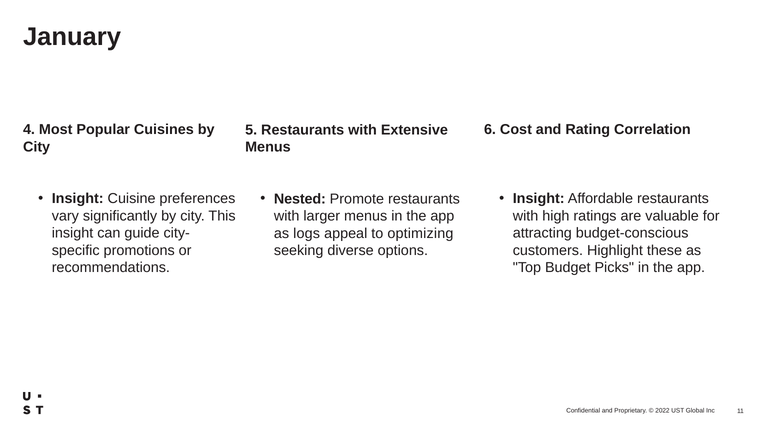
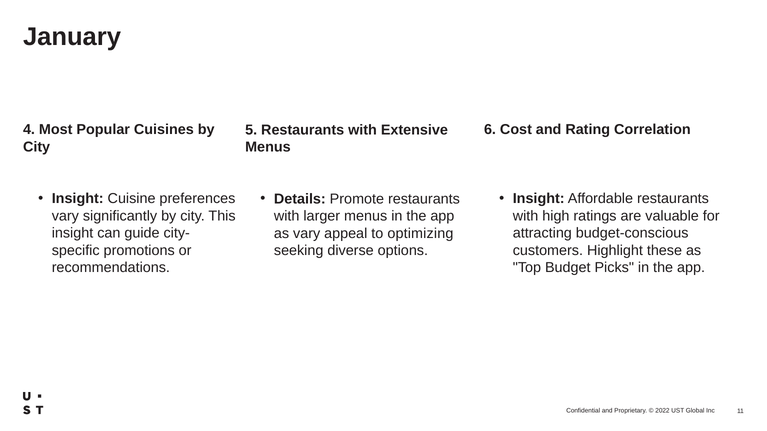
Nested: Nested -> Details
as logs: logs -> vary
